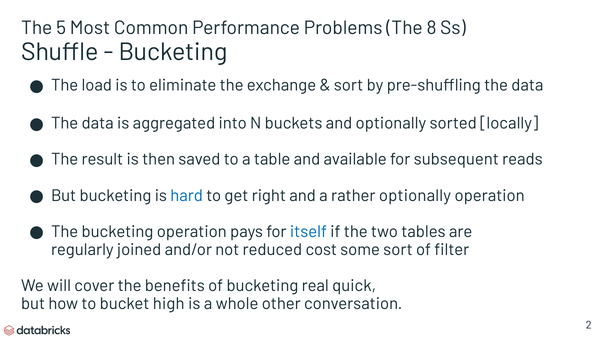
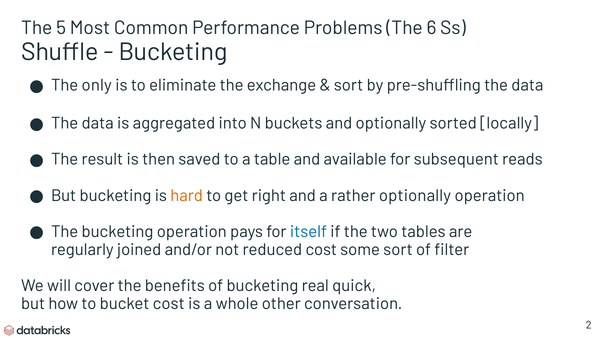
8: 8 -> 6
load: load -> only
hard colour: blue -> orange
bucket high: high -> cost
